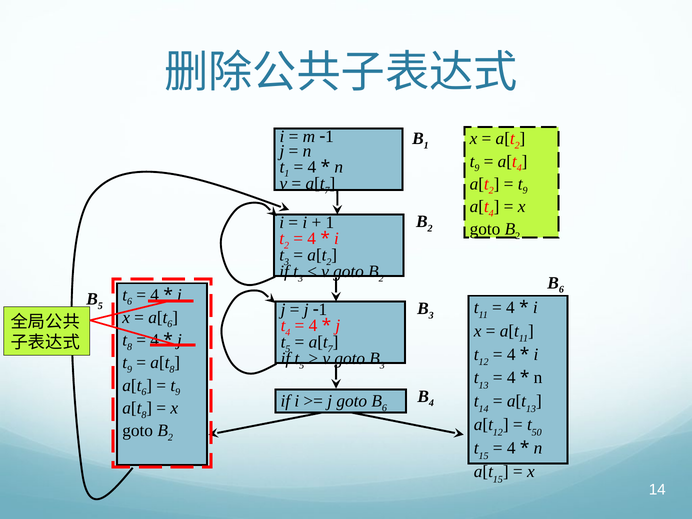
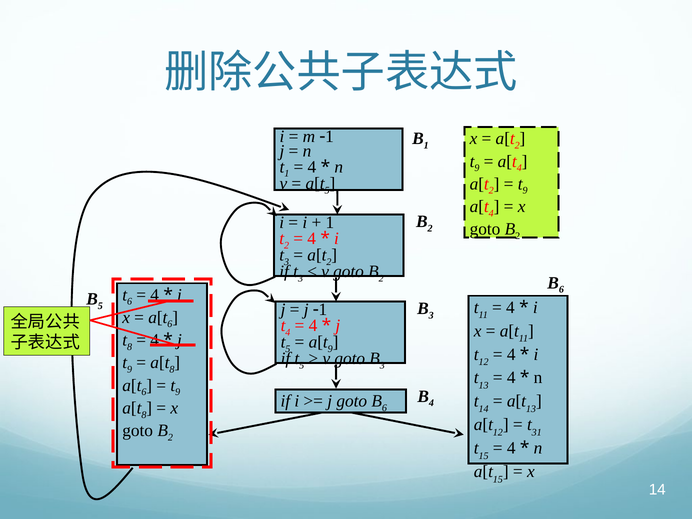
7 at (327, 190): 7 -> 5
7 at (330, 349): 7 -> 9
50: 50 -> 31
